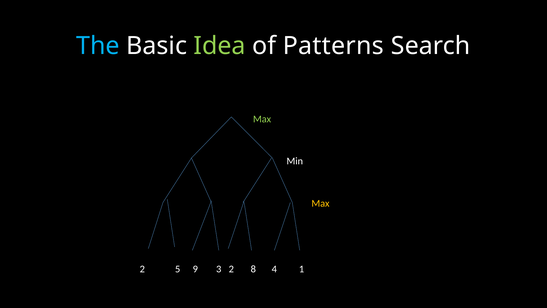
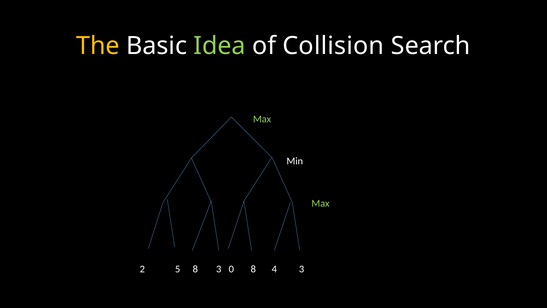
The colour: light blue -> yellow
Patterns: Patterns -> Collision
Max at (321, 203) colour: yellow -> light green
5 9: 9 -> 8
3 2: 2 -> 0
4 1: 1 -> 3
